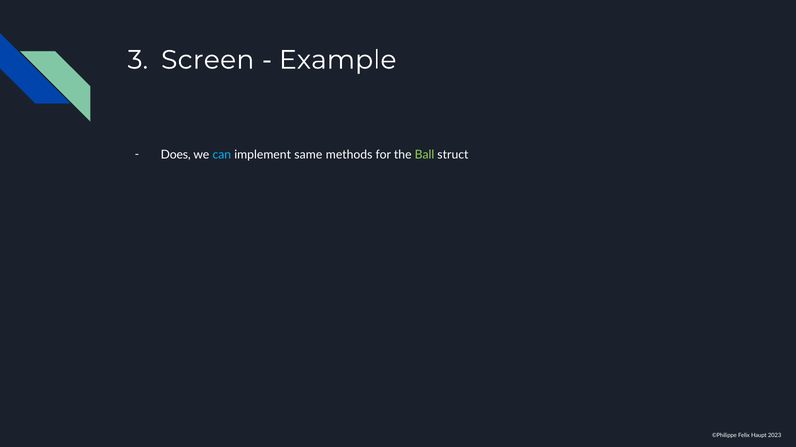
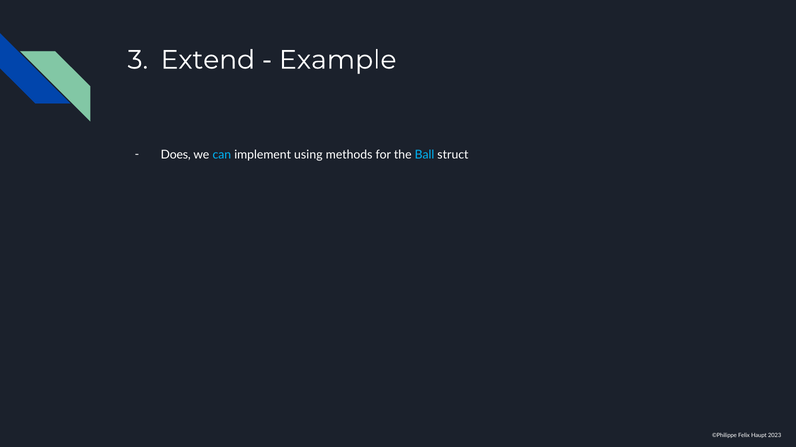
Screen: Screen -> Extend
same: same -> using
Ball colour: light green -> light blue
